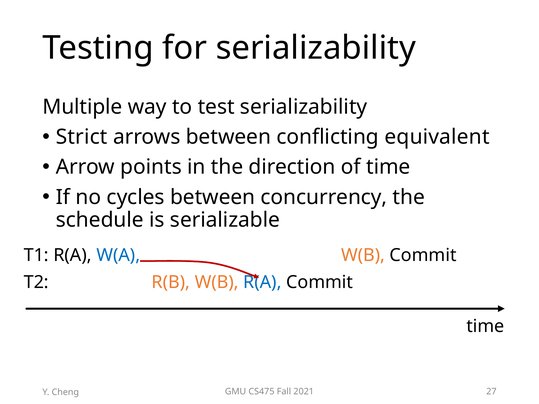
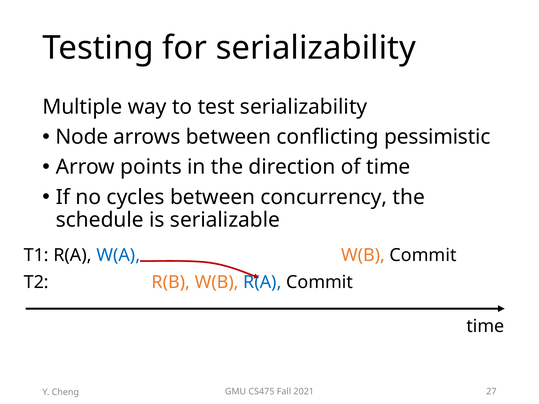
Strict: Strict -> Node
equivalent: equivalent -> pessimistic
